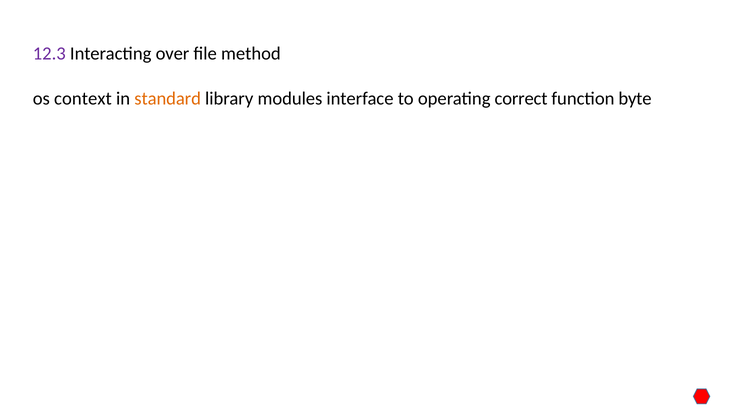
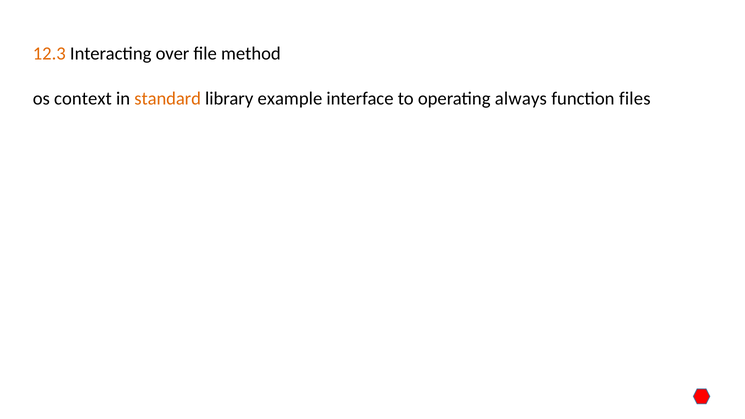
12.3 colour: purple -> orange
modules: modules -> example
correct: correct -> always
byte: byte -> files
